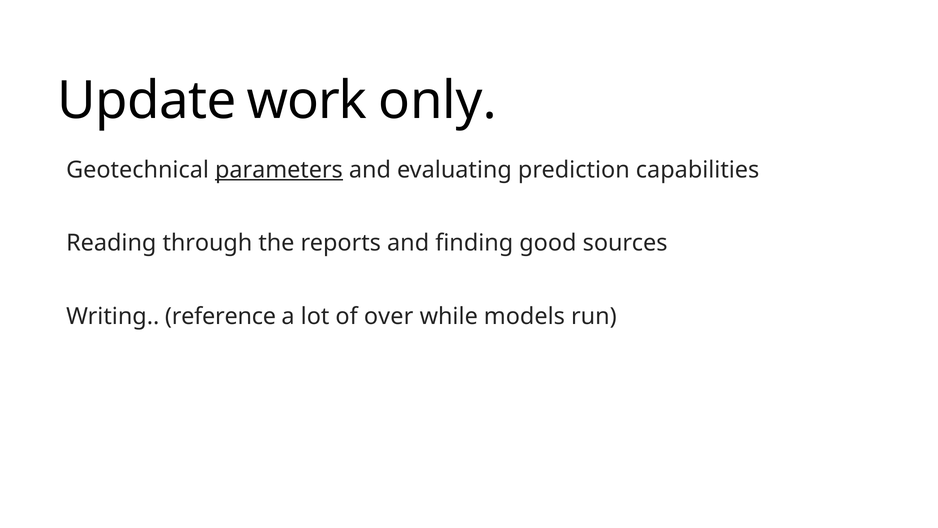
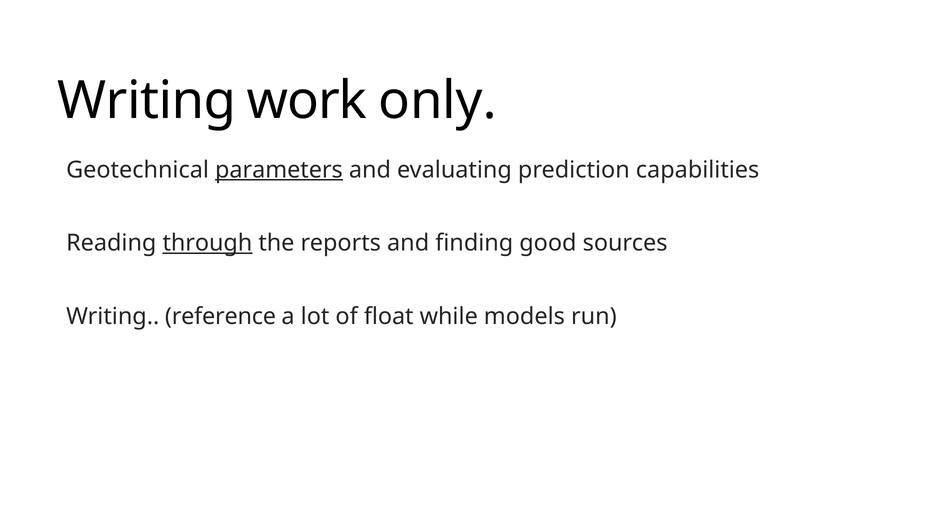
Update at (147, 101): Update -> Writing
through underline: none -> present
over: over -> float
